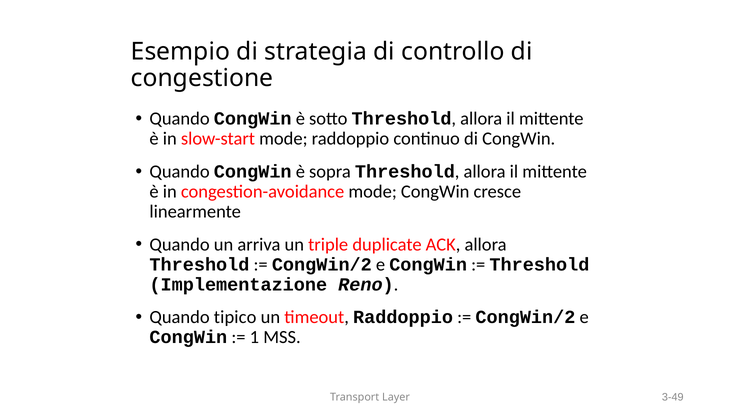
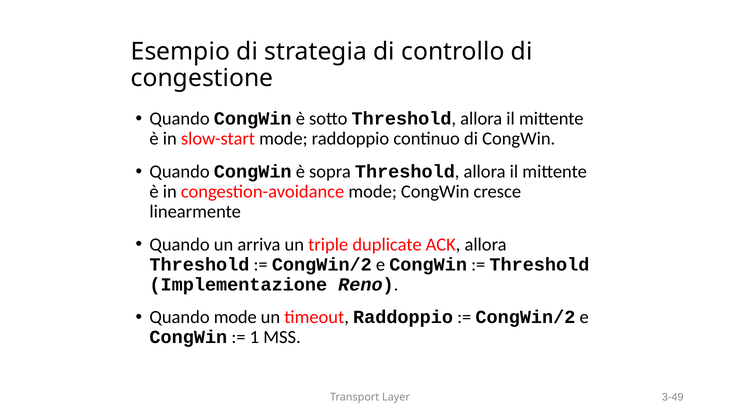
Quando tipico: tipico -> mode
